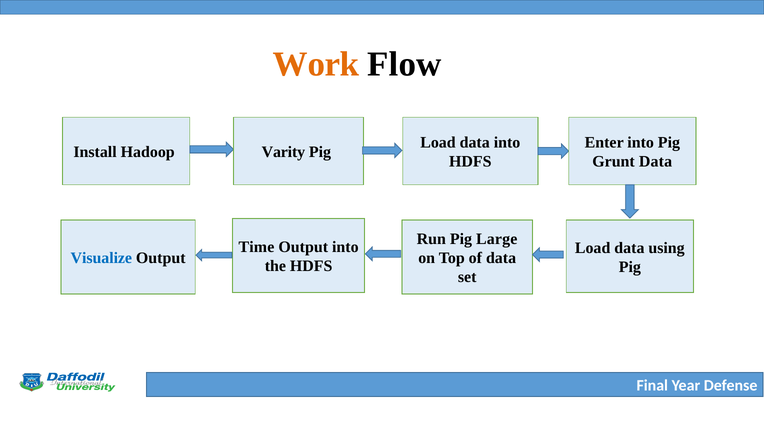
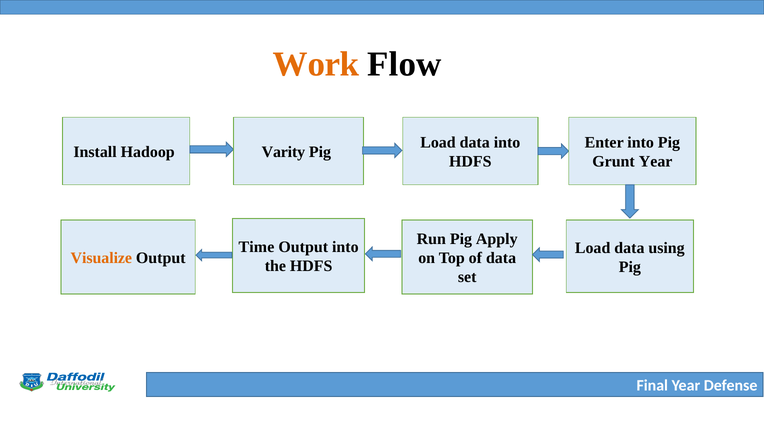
Grunt Data: Data -> Year
Large: Large -> Apply
Visualize colour: blue -> orange
